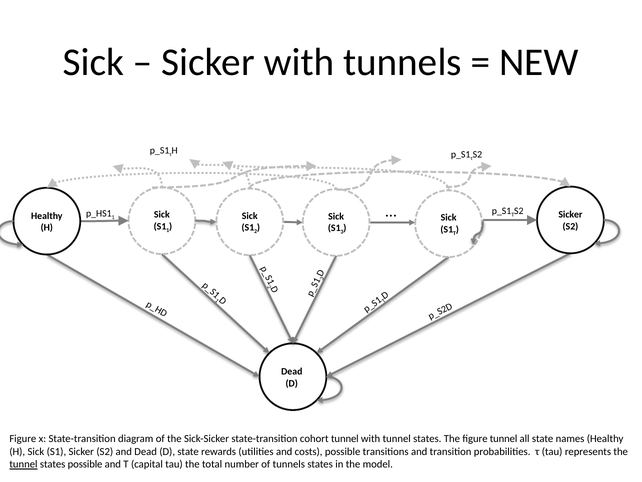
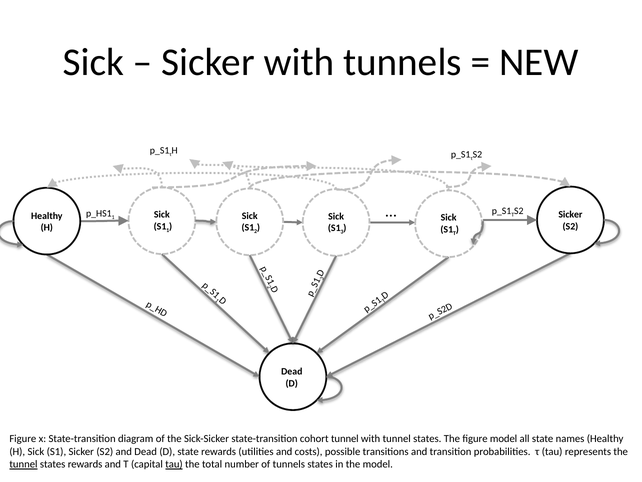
figure tunnel: tunnel -> model
states possible: possible -> rewards
tau at (174, 464) underline: none -> present
